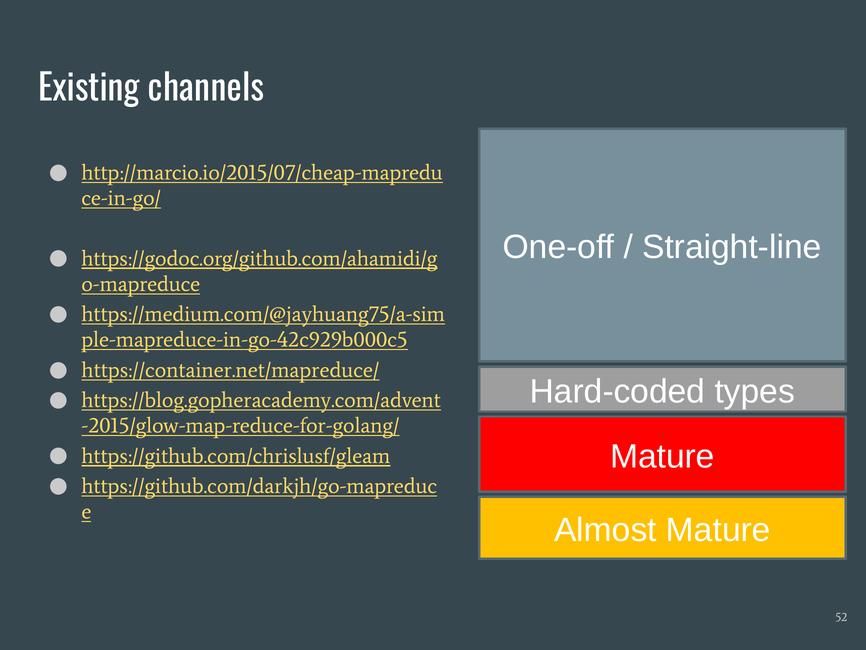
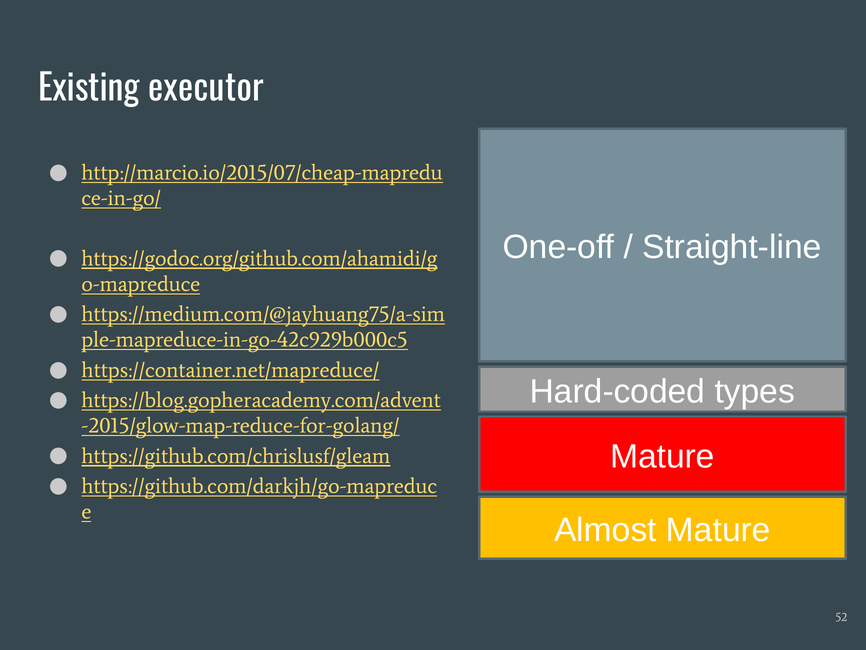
channels: channels -> executor
